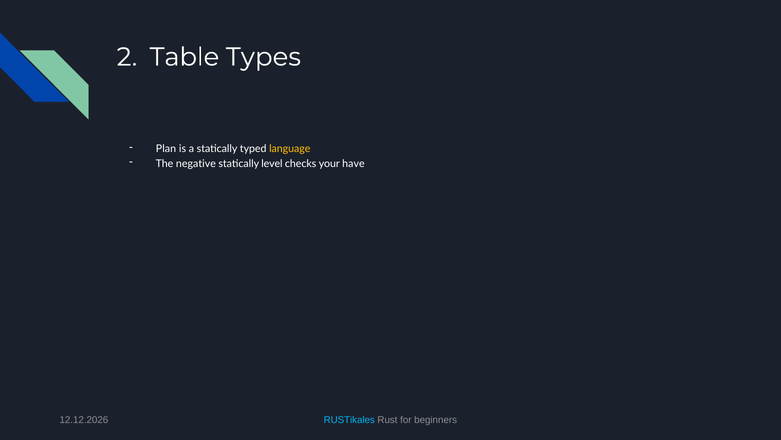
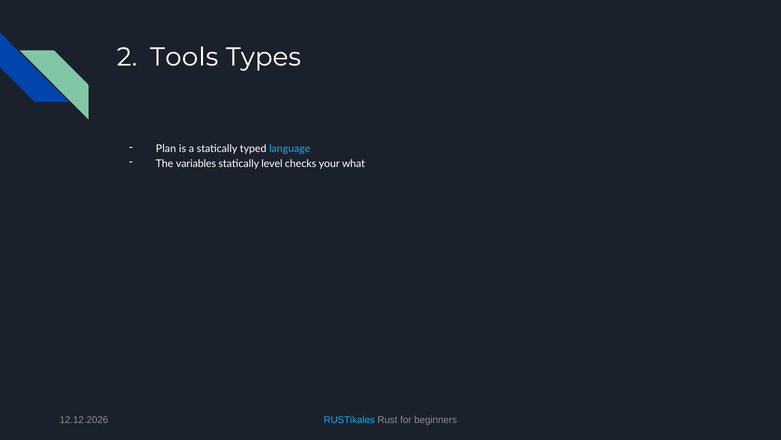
Table: Table -> Tools
language colour: yellow -> light blue
negative: negative -> variables
have: have -> what
